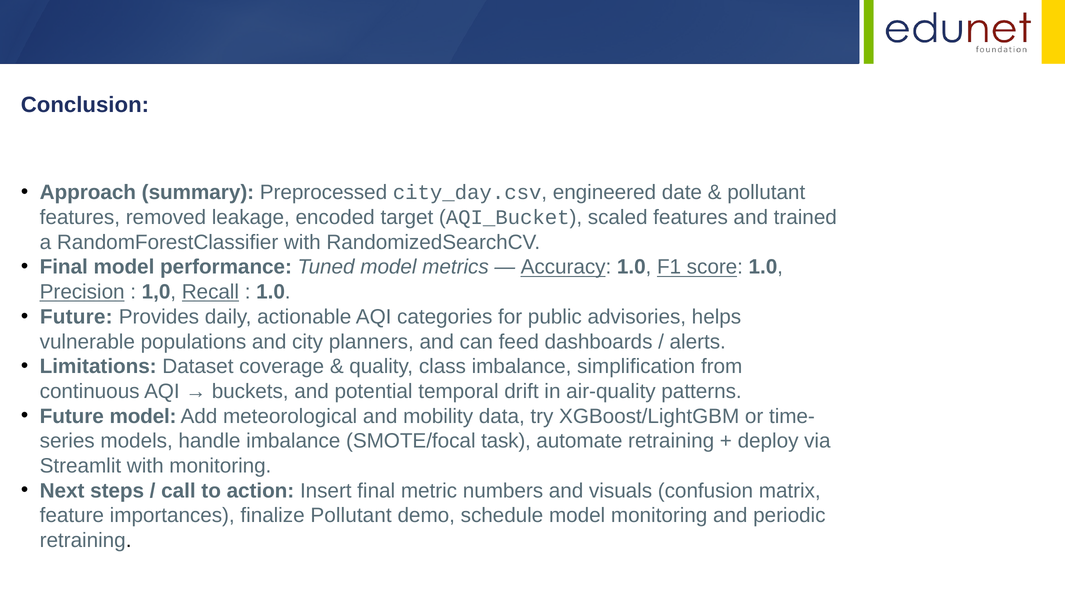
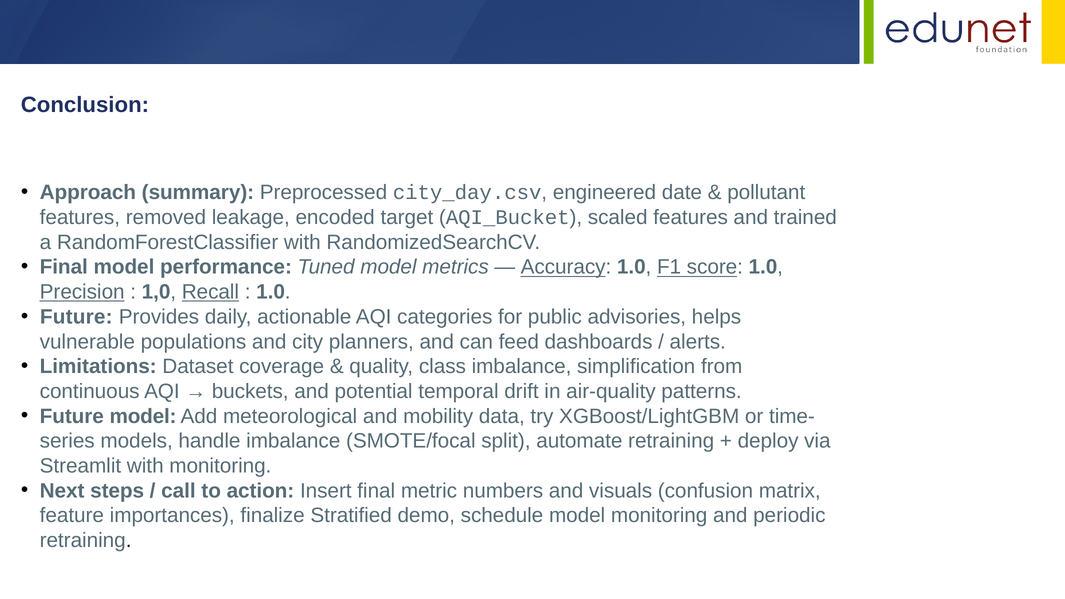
task: task -> split
finalize Pollutant: Pollutant -> Stratified
